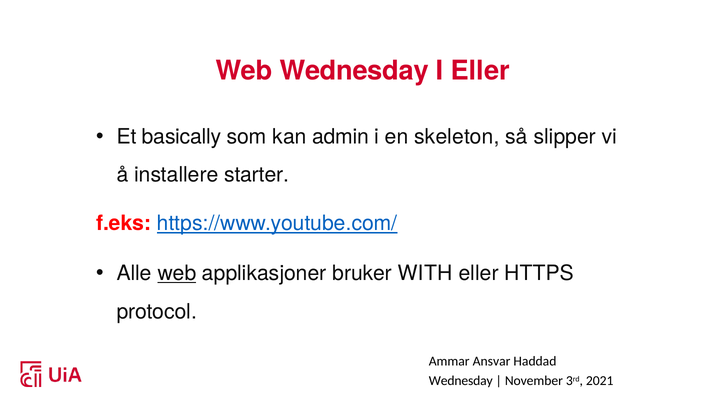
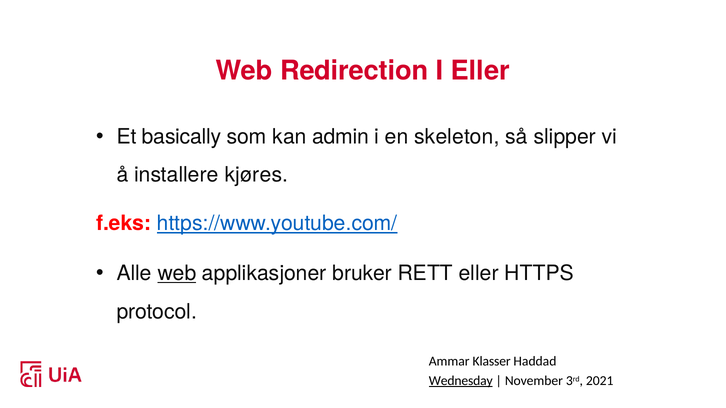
Web Wednesday: Wednesday -> Redirection
starter: starter -> kjøres
WITH: WITH -> RETT
Ansvar: Ansvar -> Klasser
Wednesday at (461, 381) underline: none -> present
